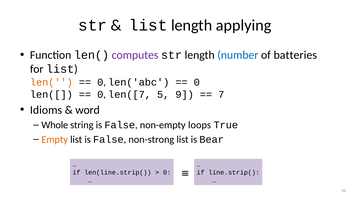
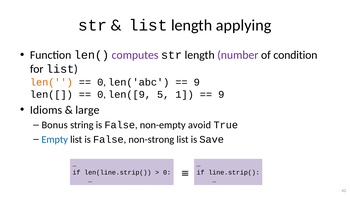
number colour: blue -> purple
batteries: batteries -> condition
0 at (197, 82): 0 -> 9
len([7: len([7 -> len([9
9: 9 -> 1
7 at (221, 94): 7 -> 9
word: word -> large
Whole: Whole -> Bonus
loops: loops -> avoid
Empty colour: orange -> blue
Bear: Bear -> Save
